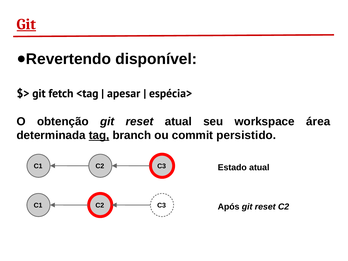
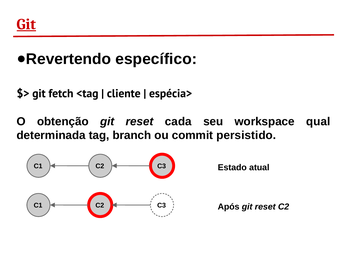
disponível: disponível -> específico
apesar: apesar -> cliente
reset atual: atual -> cada
área: área -> qual
tag underline: present -> none
